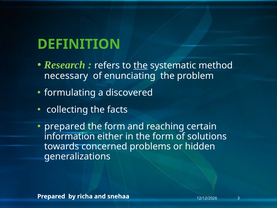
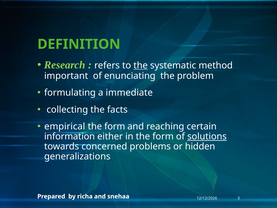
necessary: necessary -> important
discovered: discovered -> immediate
prepared at (65, 126): prepared -> empirical
solutions underline: none -> present
